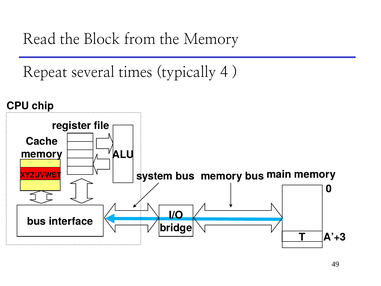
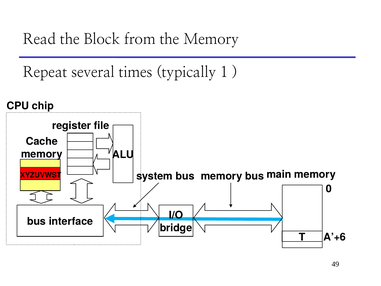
4: 4 -> 1
A’+3: A’+3 -> A’+6
